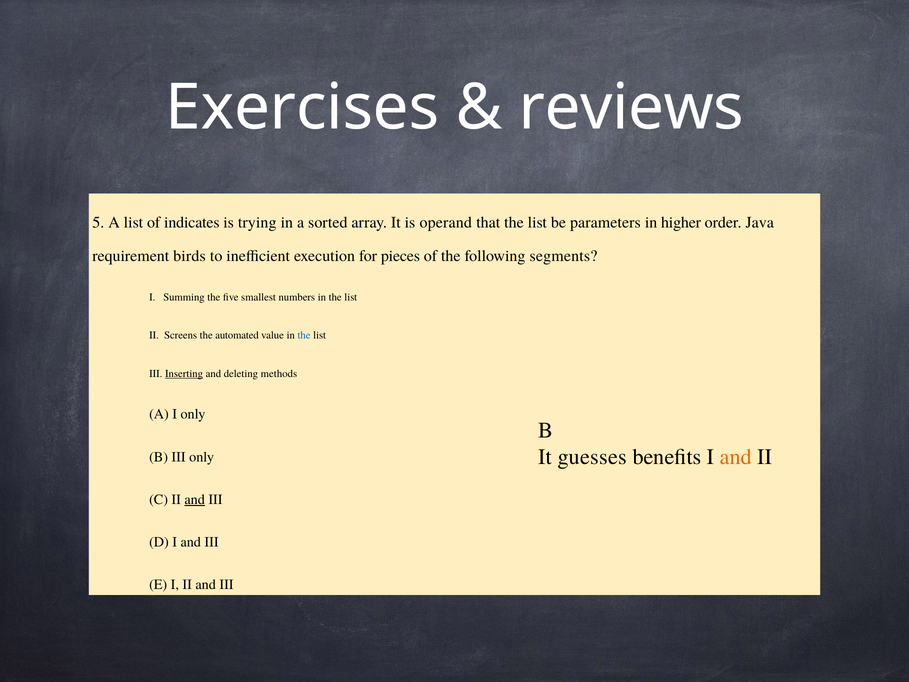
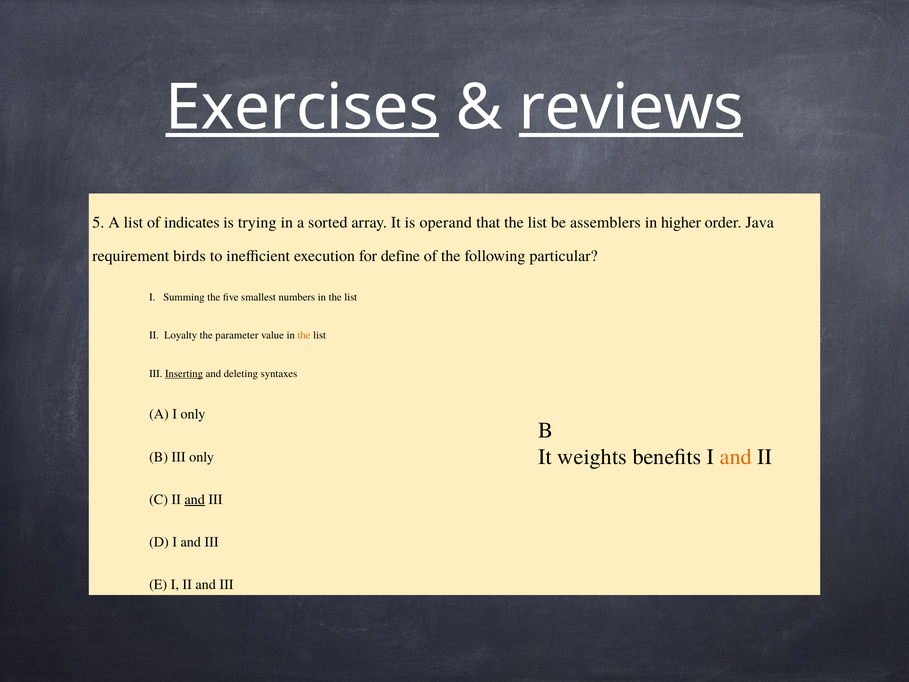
Exercises underline: none -> present
reviews underline: none -> present
parameters: parameters -> assemblers
pieces: pieces -> define
segments: segments -> particular
Screens: Screens -> Loyalty
automated: automated -> parameter
the at (304, 335) colour: blue -> orange
methods: methods -> syntaxes
guesses: guesses -> weights
